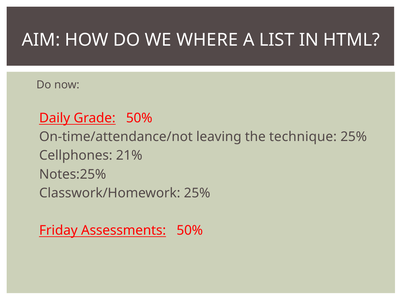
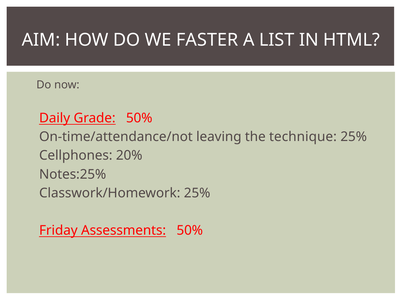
WHERE: WHERE -> FASTER
21%: 21% -> 20%
